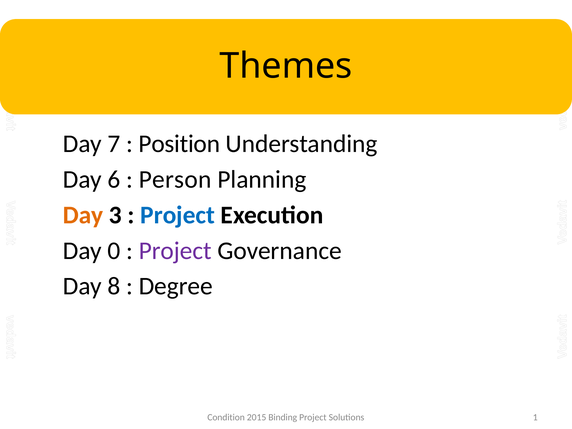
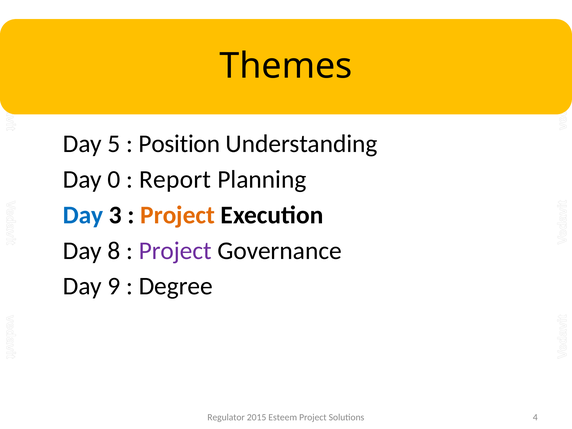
7: 7 -> 5
6: 6 -> 0
Person: Person -> Report
Day at (83, 215) colour: orange -> blue
Project at (178, 215) colour: blue -> orange
0: 0 -> 8
8: 8 -> 9
Condition: Condition -> Regulator
Binding: Binding -> Esteem
1: 1 -> 4
